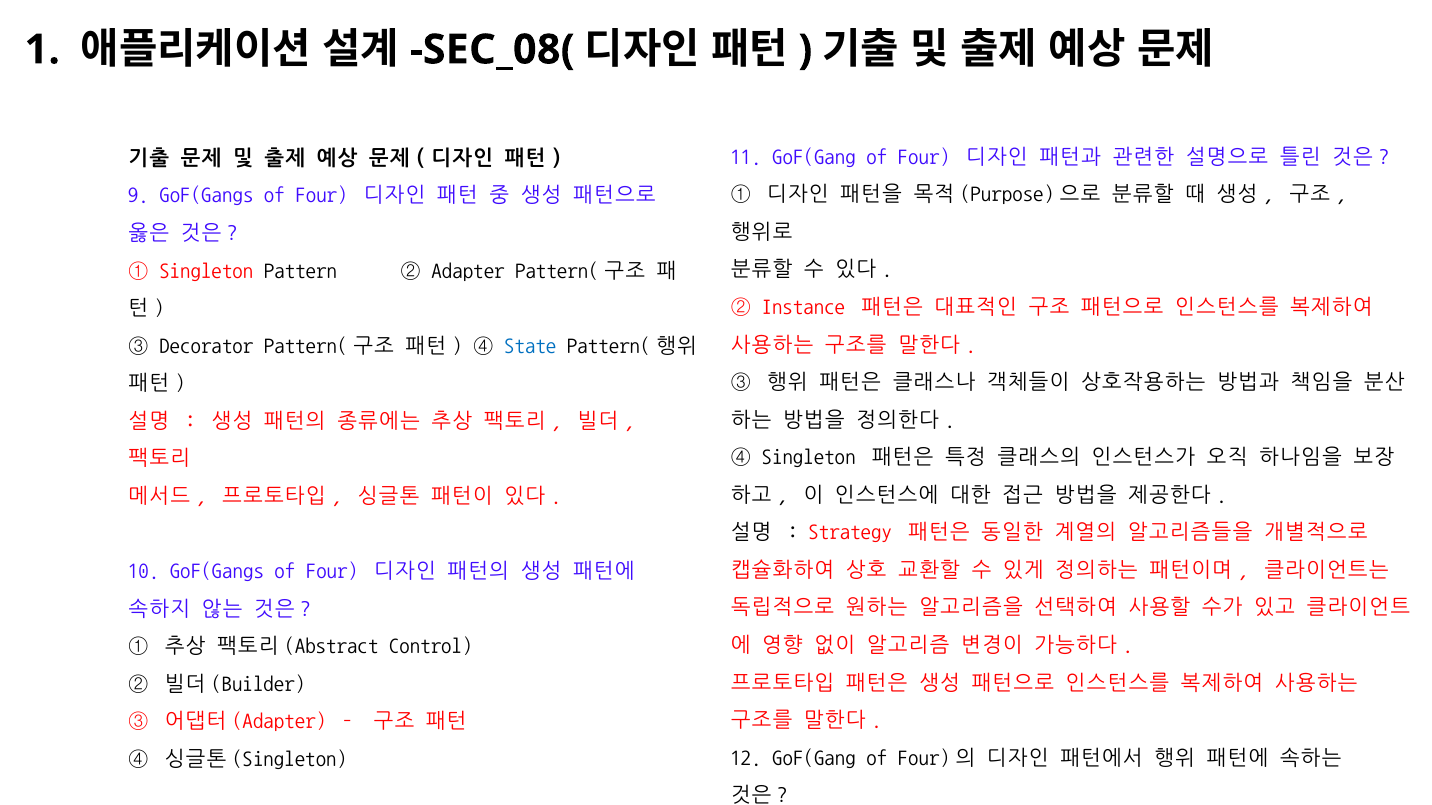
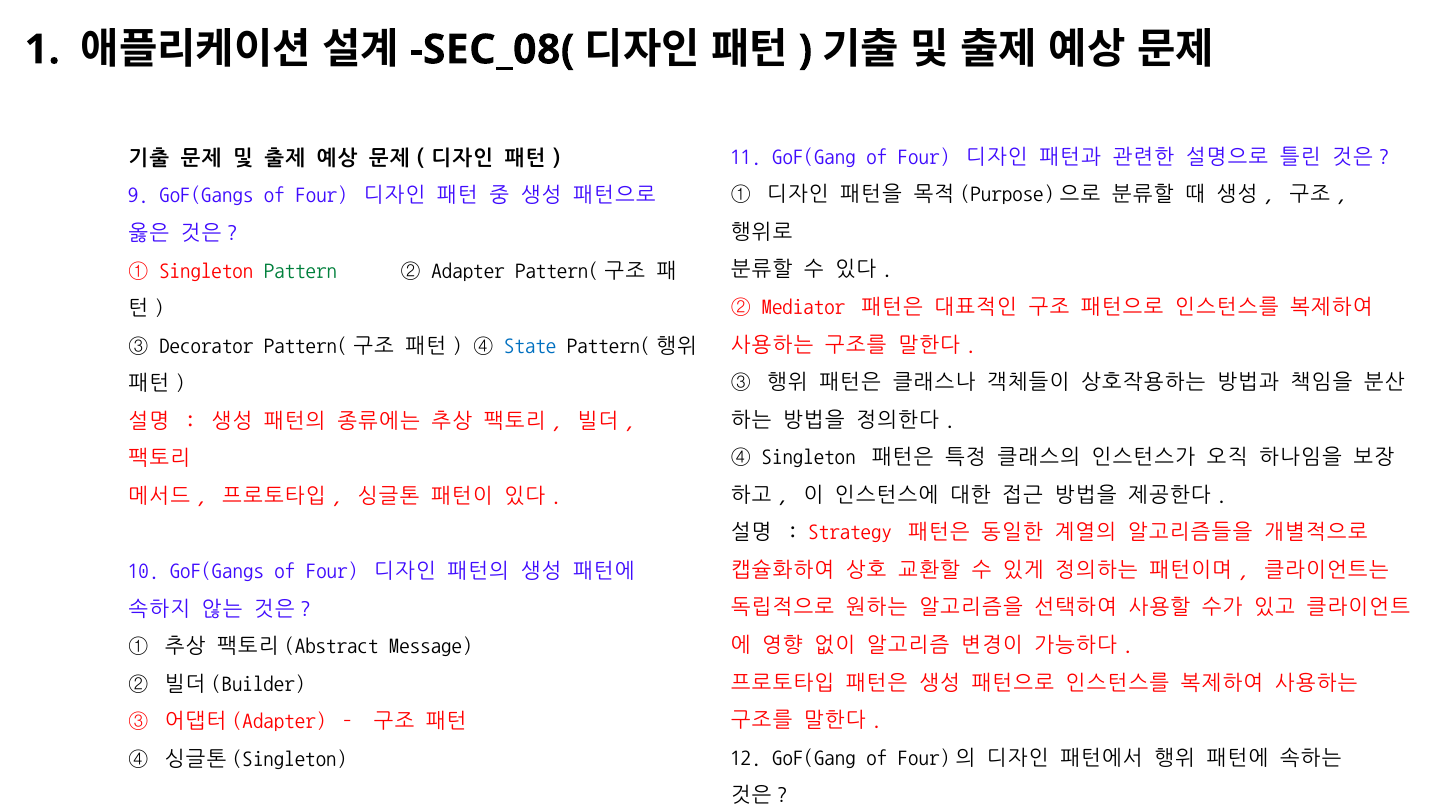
Pattern colour: black -> green
Instance: Instance -> Mediator
Control: Control -> Message
